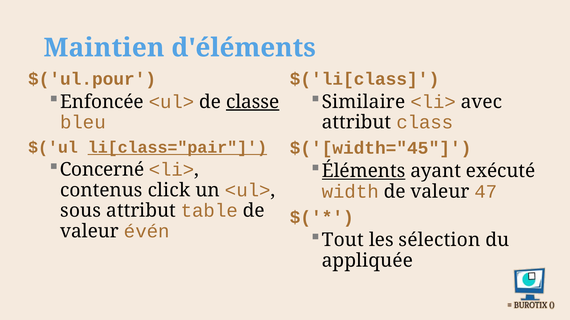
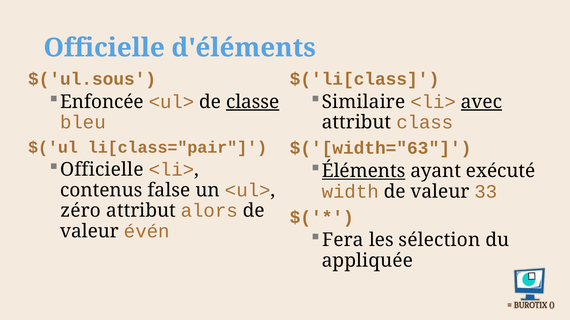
Maintien at (104, 48): Maintien -> Officielle
$('ul.pour: $('ul.pour -> $('ul.sous
avec underline: none -> present
li[class="pair underline: present -> none
$('[width="45: $('[width="45 -> $('[width="63
Concerné at (102, 170): Concerné -> Officielle
47: 47 -> 33
click: click -> false
sous: sous -> zéro
table: table -> alors
Tout: Tout -> Fera
